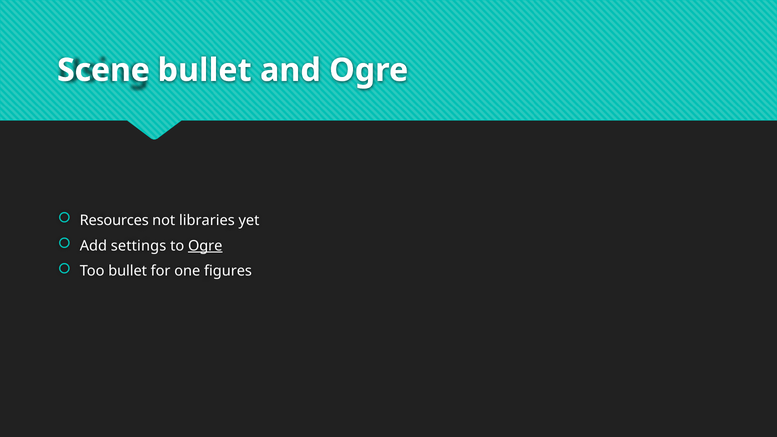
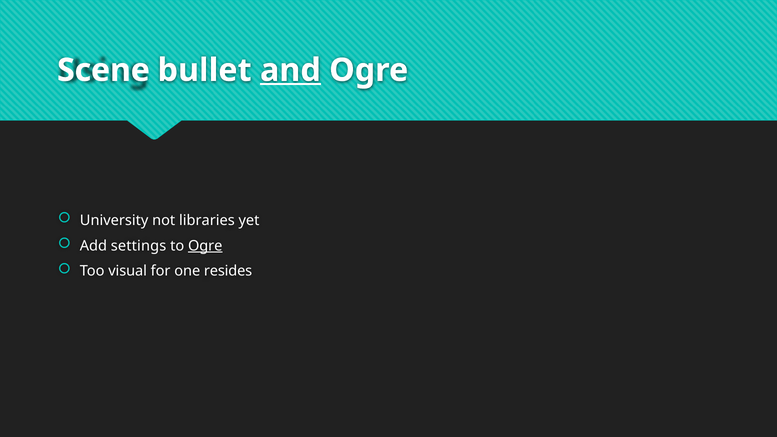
and underline: none -> present
Resources: Resources -> University
Too bullet: bullet -> visual
figures: figures -> resides
